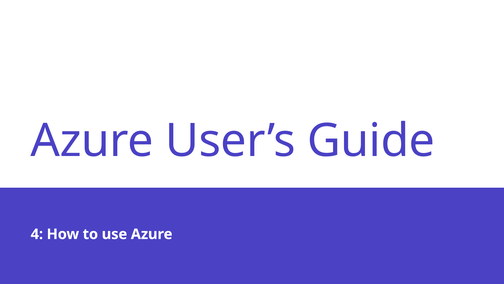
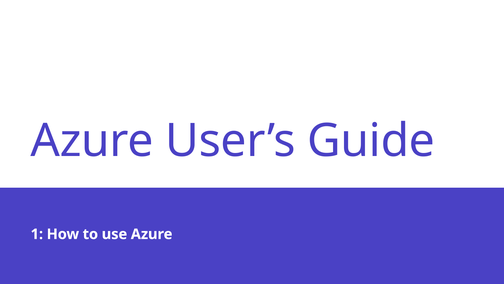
4: 4 -> 1
